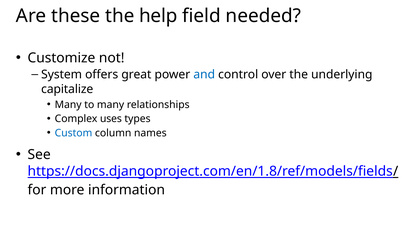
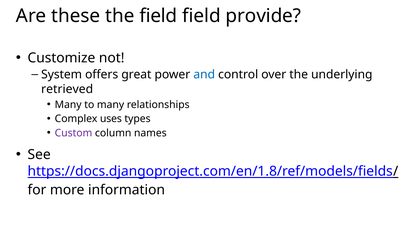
the help: help -> field
needed: needed -> provide
capitalize: capitalize -> retrieved
Custom colour: blue -> purple
